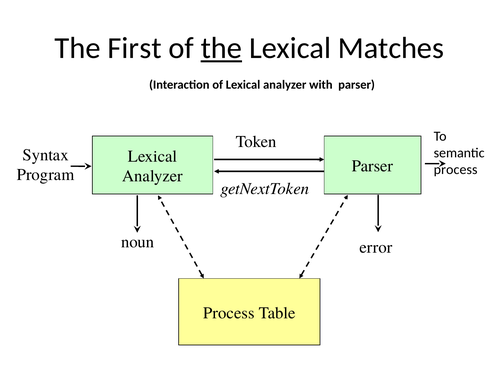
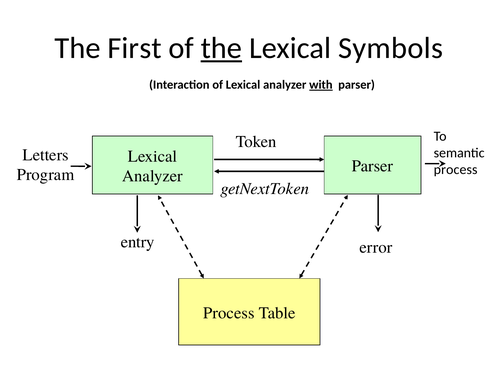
Matches: Matches -> Symbols
with underline: none -> present
Syntax: Syntax -> Letters
noun: noun -> entry
